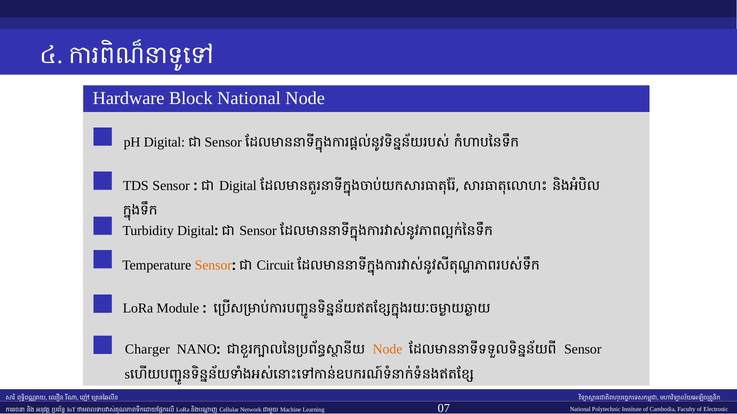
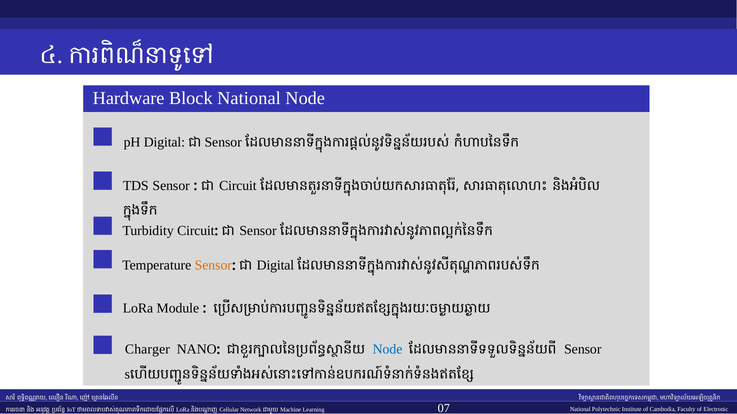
Digital at (238, 186): Digital -> Circuit
Turbidity Digital: Digital -> Circuit
Circuit at (275, 266): Circuit -> Digital
Node at (388, 350) colour: orange -> blue
